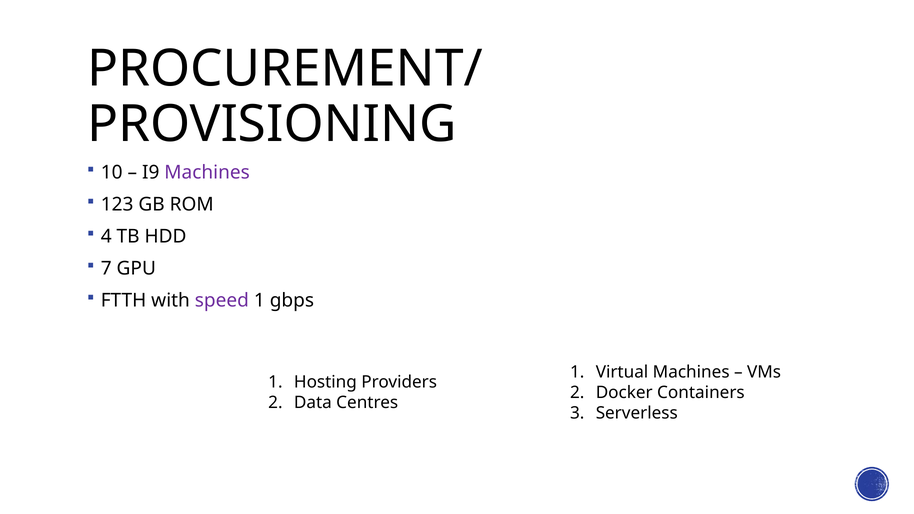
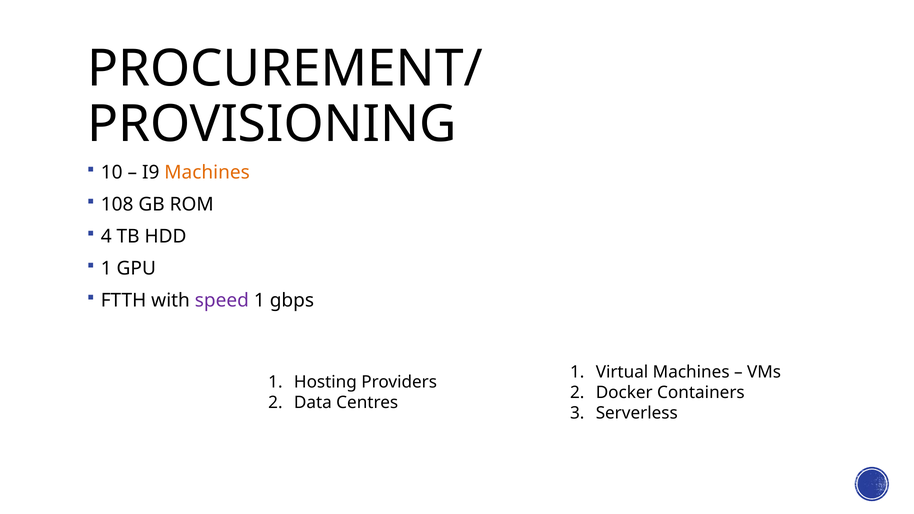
Machines at (207, 173) colour: purple -> orange
123: 123 -> 108
7 at (106, 269): 7 -> 1
